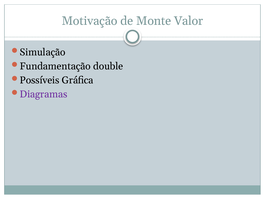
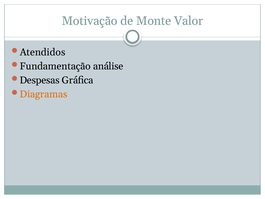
Simulação: Simulação -> Atendidos
double: double -> análise
Possíveis: Possíveis -> Despesas
Diagramas colour: purple -> orange
